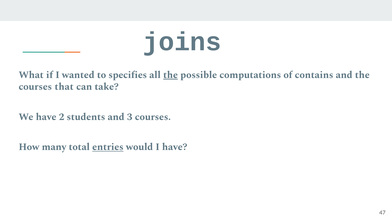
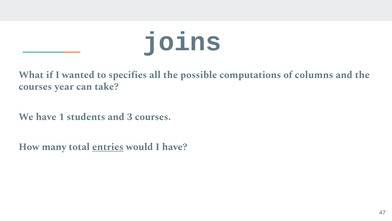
the at (171, 75) underline: present -> none
contains: contains -> columns
that: that -> year
2: 2 -> 1
